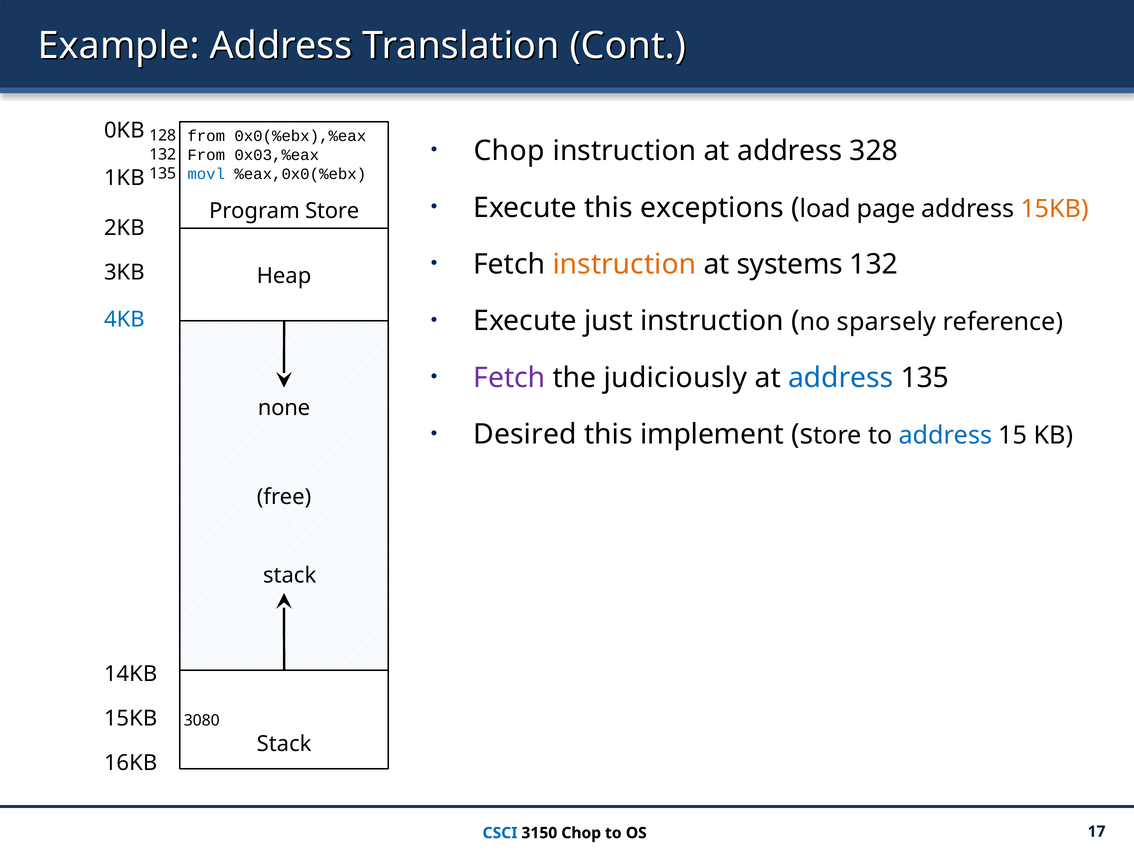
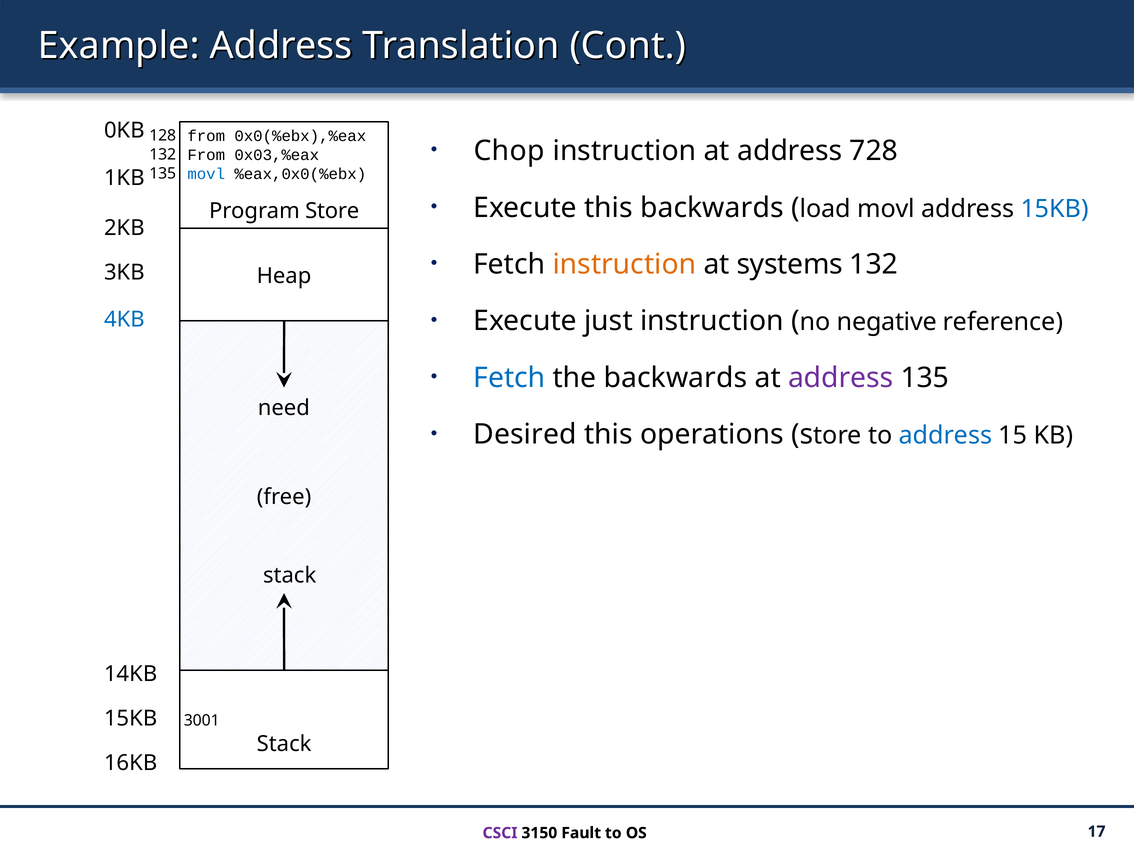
328: 328 -> 728
this exceptions: exceptions -> backwards
load page: page -> movl
15KB at (1055, 209) colour: orange -> blue
sparsely: sparsely -> negative
Fetch at (509, 378) colour: purple -> blue
the judiciously: judiciously -> backwards
address at (841, 378) colour: blue -> purple
none: none -> need
implement: implement -> operations
3080: 3080 -> 3001
CSCI colour: blue -> purple
3150 Chop: Chop -> Fault
